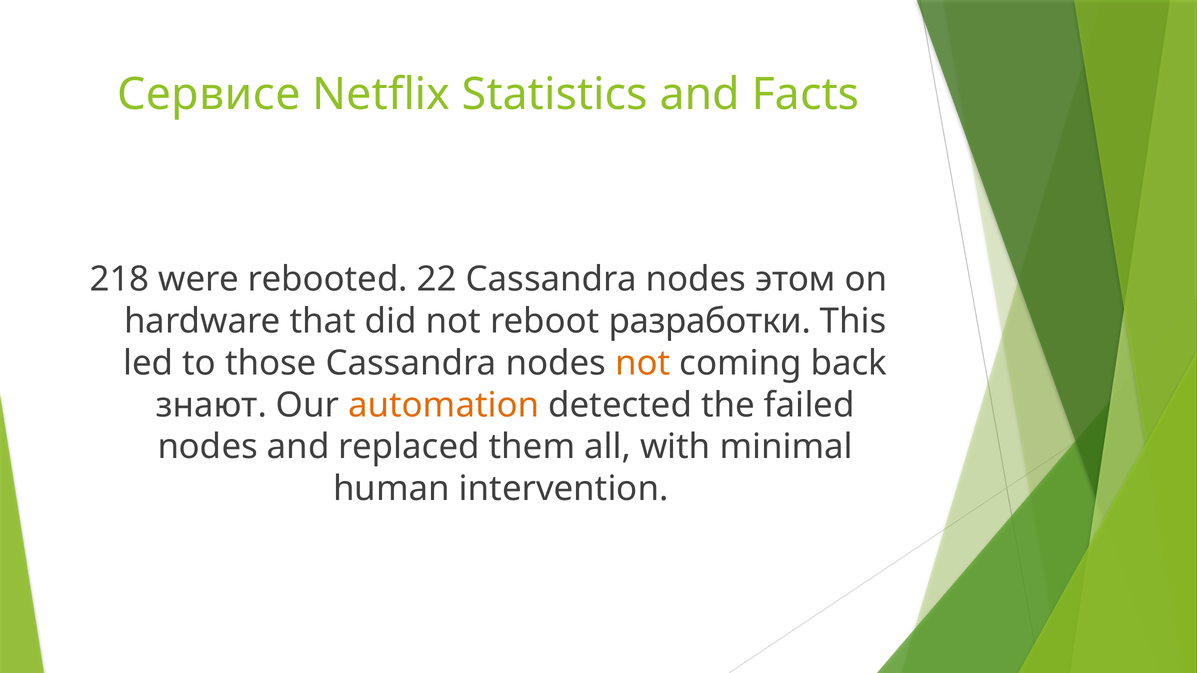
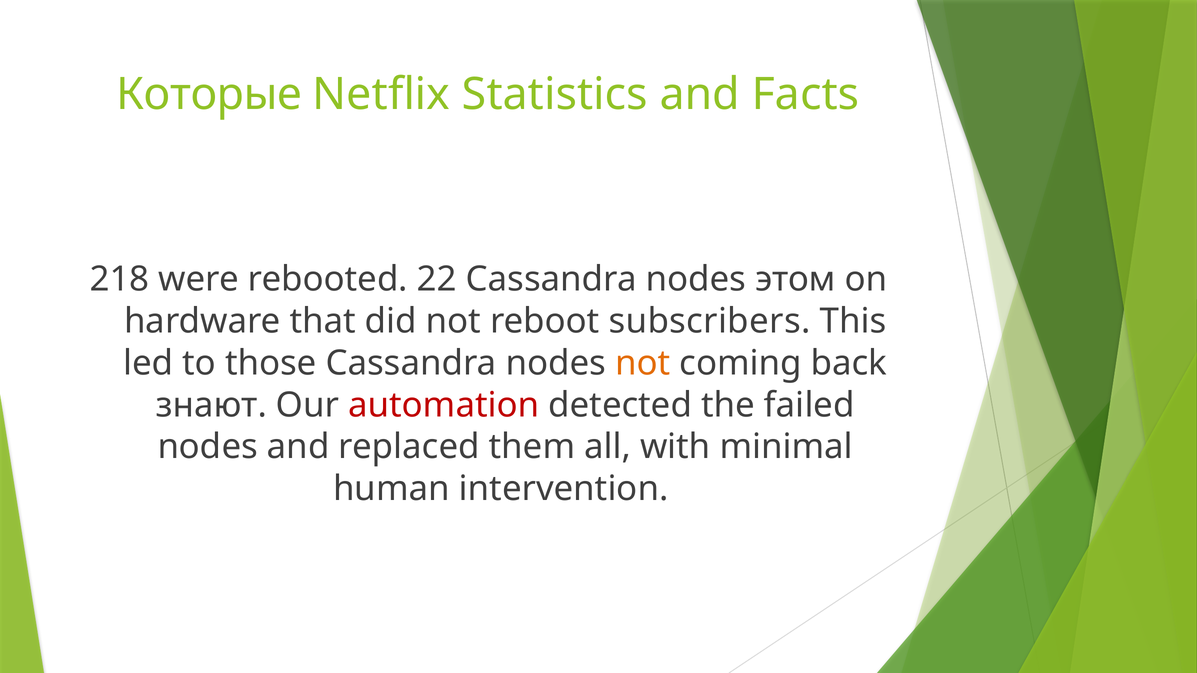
Сервисе: Сервисе -> Которые
разработки: разработки -> subscribers
automation colour: orange -> red
